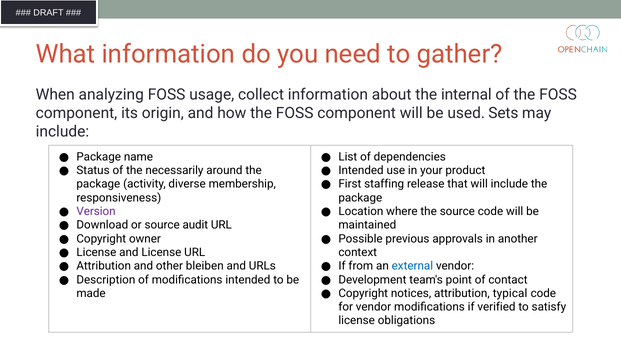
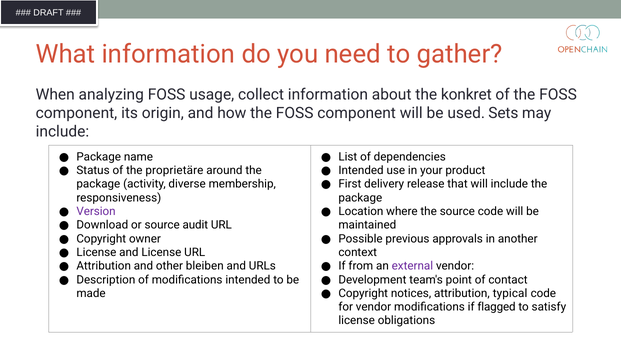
internal: internal -> konkret
necessarily: necessarily -> proprietäre
staffing: staffing -> delivery
external colour: blue -> purple
verified: verified -> flagged
